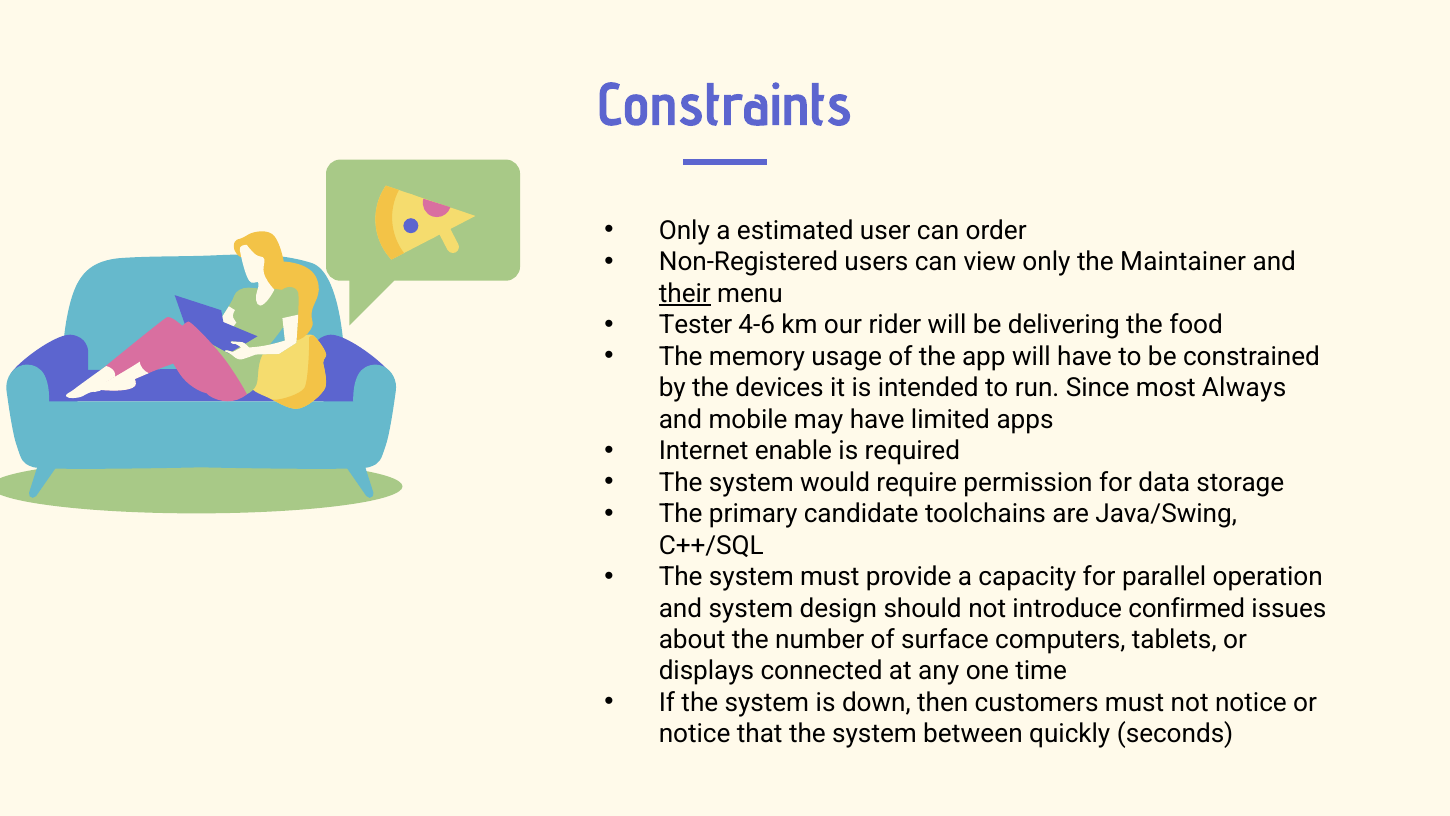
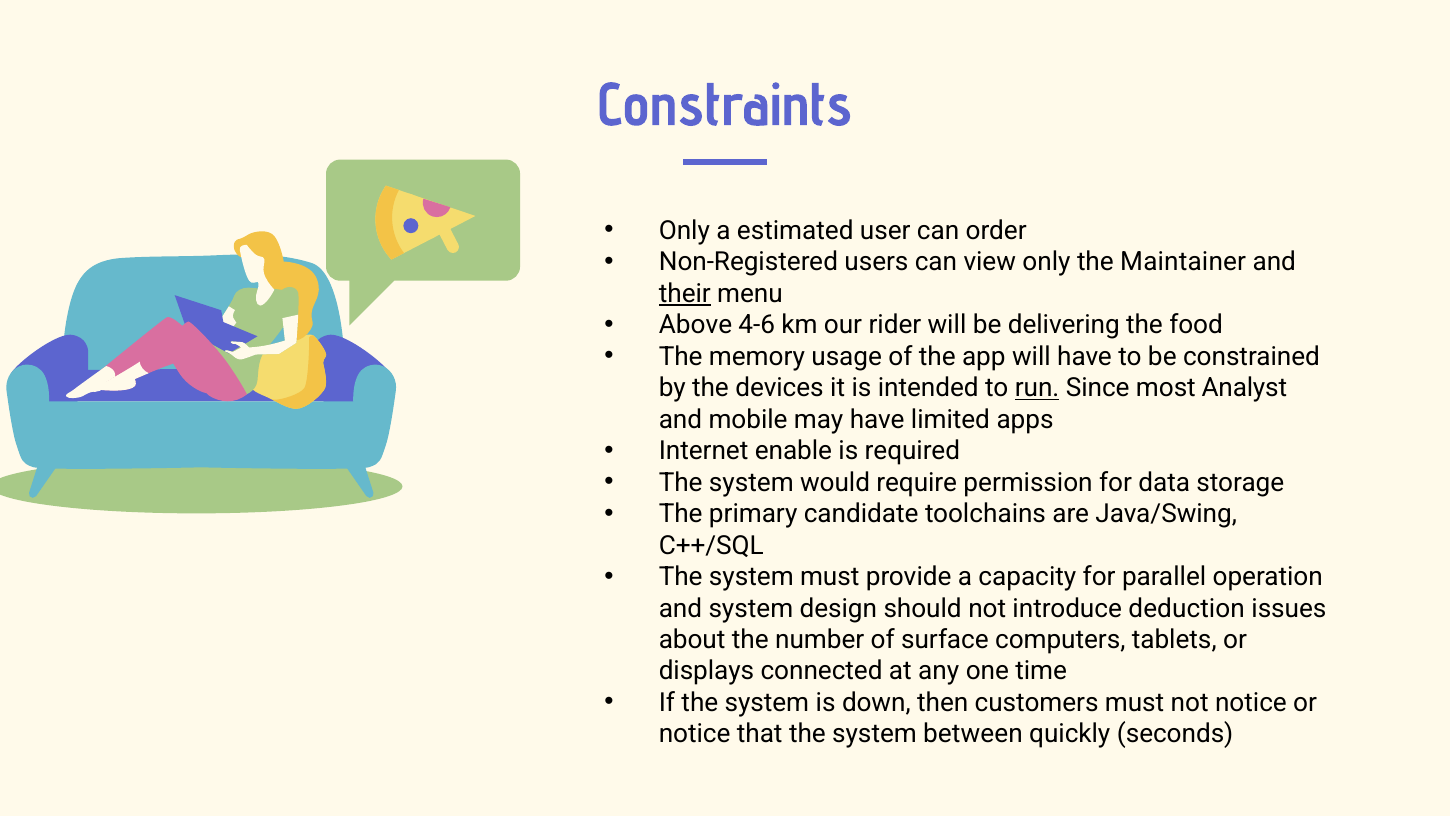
Tester: Tester -> Above
run underline: none -> present
Always: Always -> Analyst
confirmed: confirmed -> deduction
